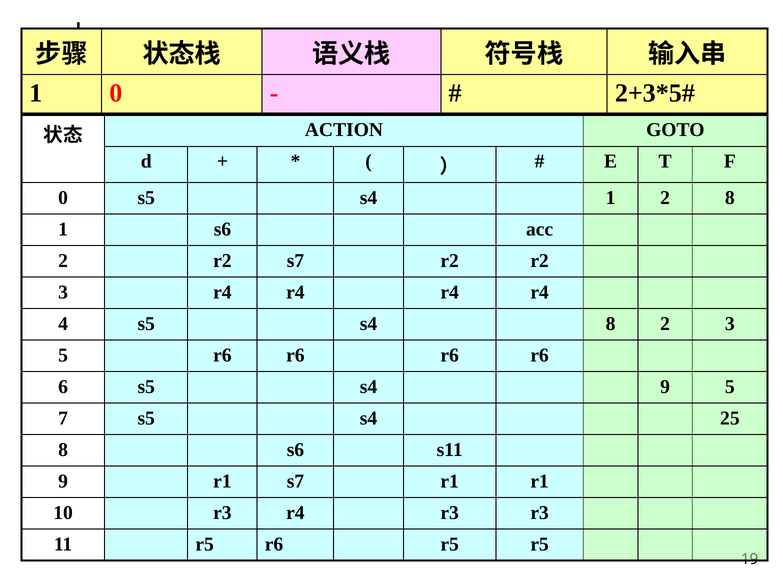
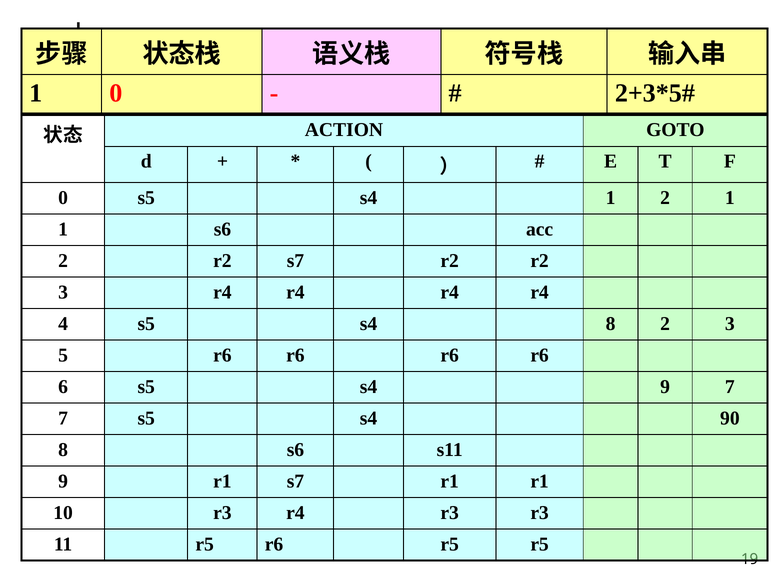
2 8: 8 -> 1
9 5: 5 -> 7
25: 25 -> 90
